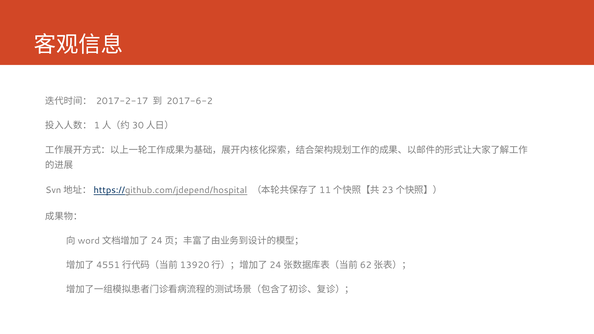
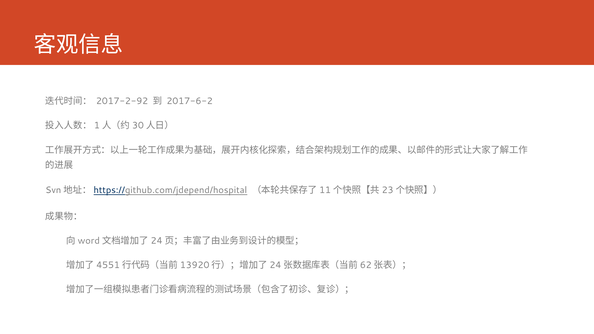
2017-2-17: 2017-2-17 -> 2017-2-92
